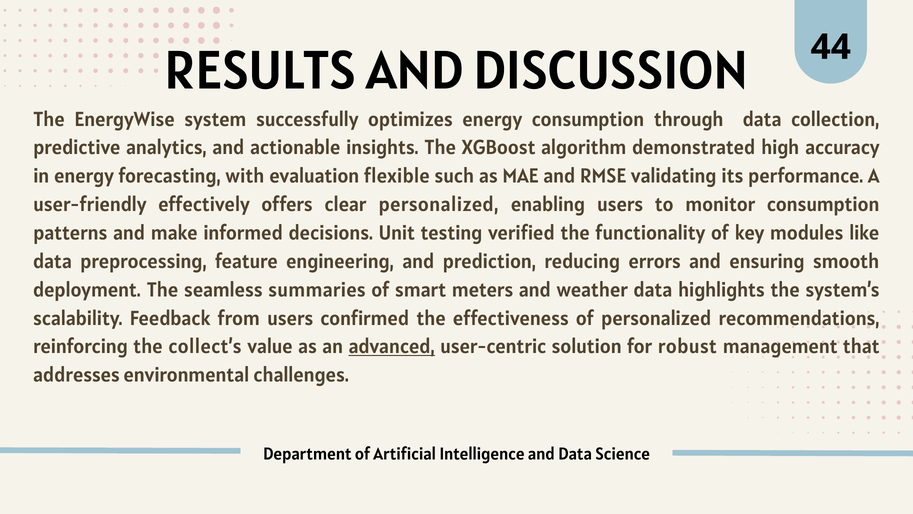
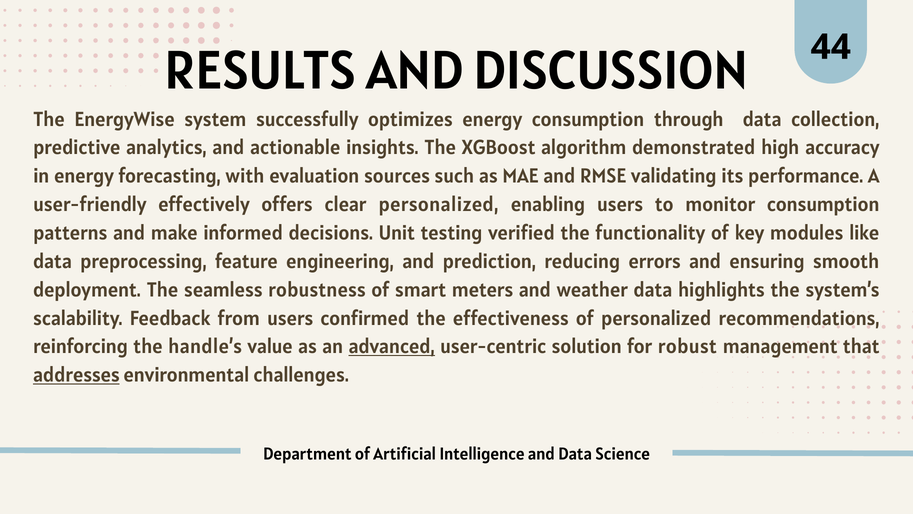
flexible: flexible -> sources
summaries: summaries -> robustness
collect’s: collect’s -> handle’s
addresses underline: none -> present
